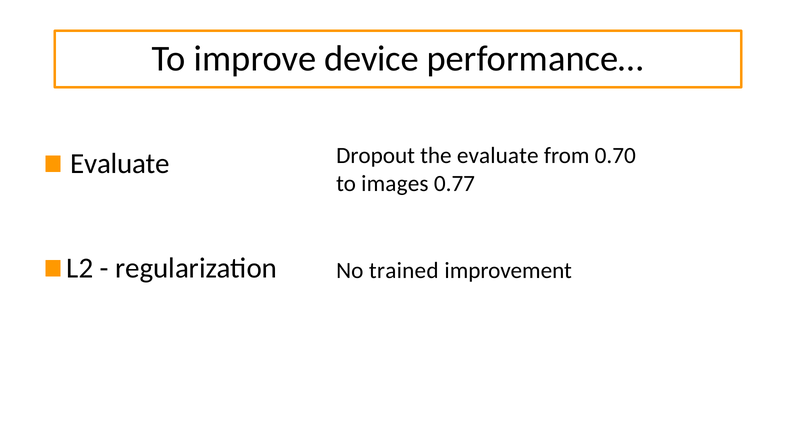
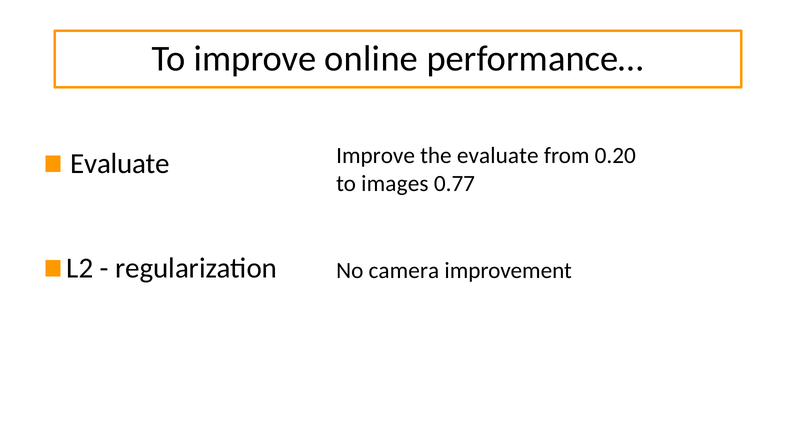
device: device -> online
Dropout at (376, 156): Dropout -> Improve
0.70: 0.70 -> 0.20
trained: trained -> camera
